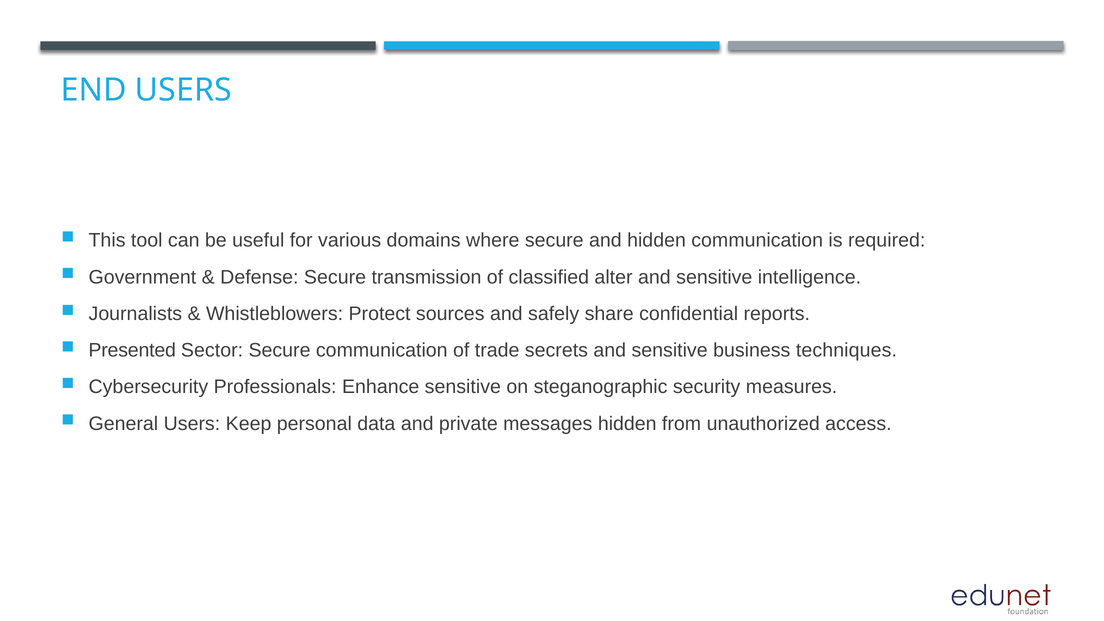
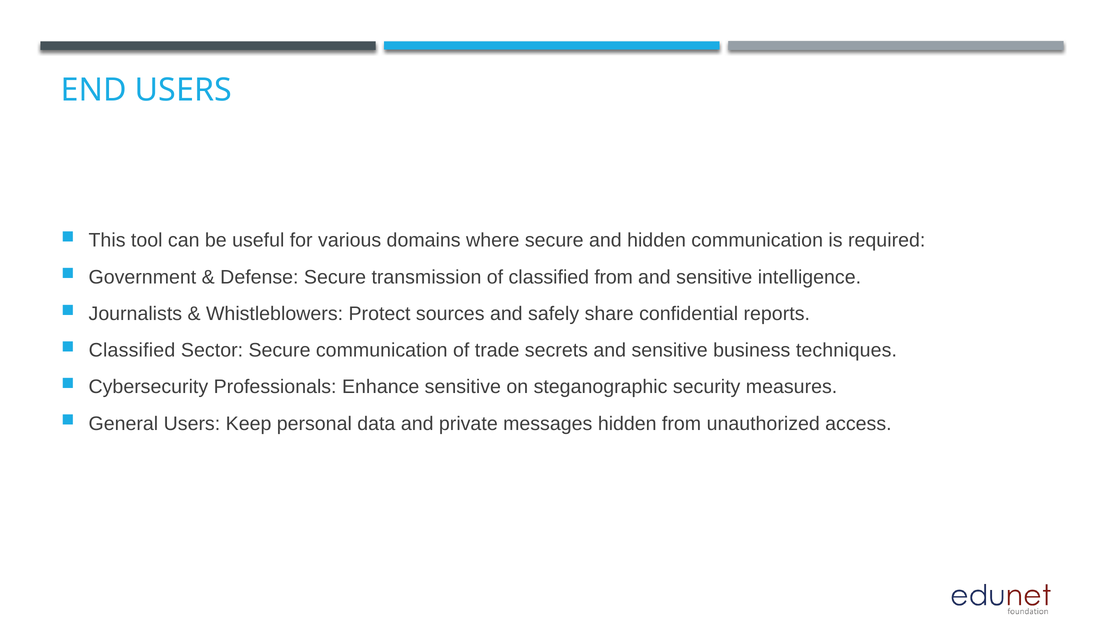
classified alter: alter -> from
Presented at (132, 350): Presented -> Classified
